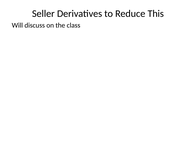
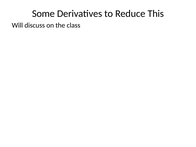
Seller: Seller -> Some
